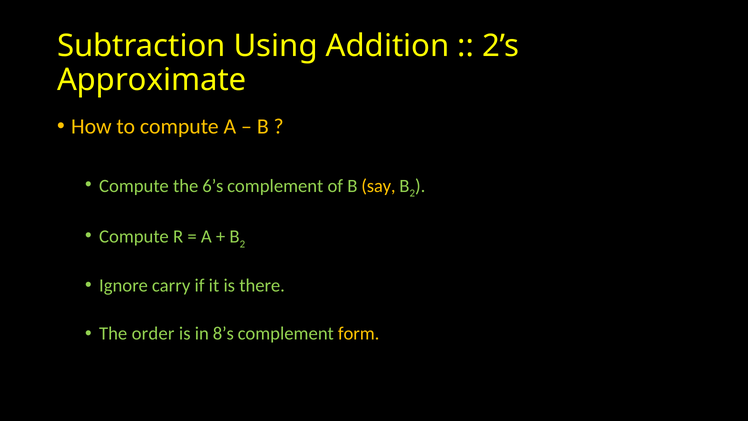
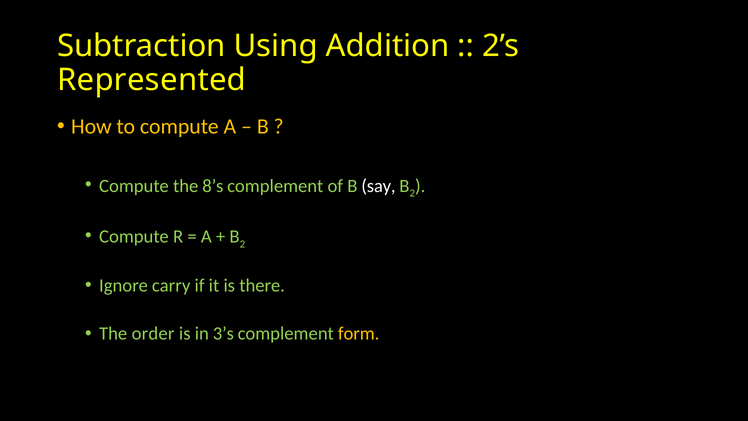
Approximate: Approximate -> Represented
6’s: 6’s -> 8’s
say colour: yellow -> white
8’s: 8’s -> 3’s
